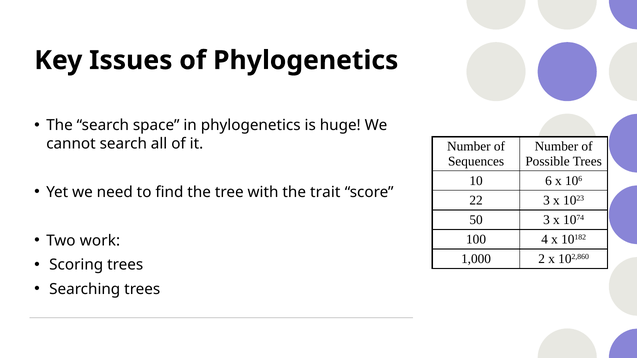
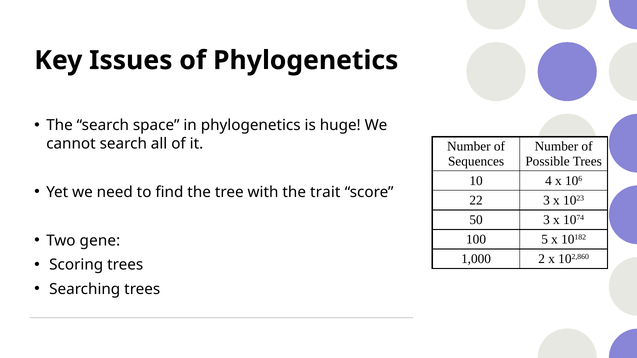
6: 6 -> 4
work: work -> gene
4: 4 -> 5
